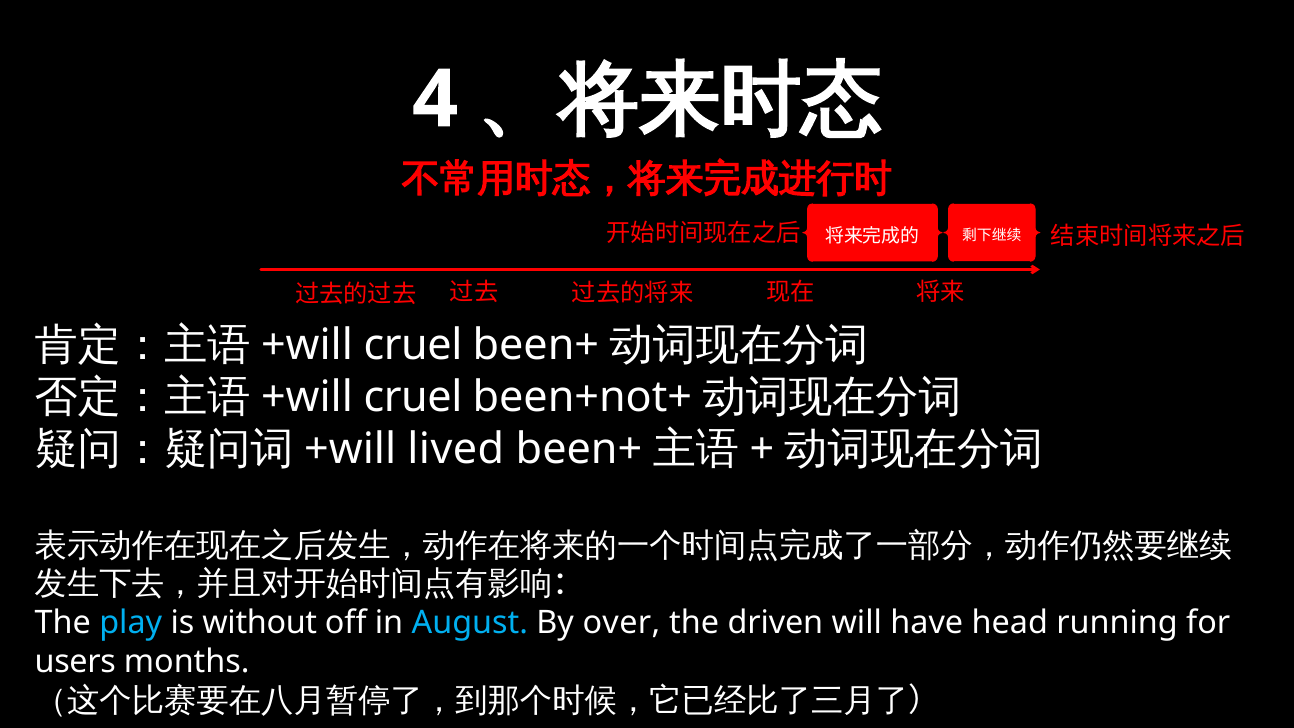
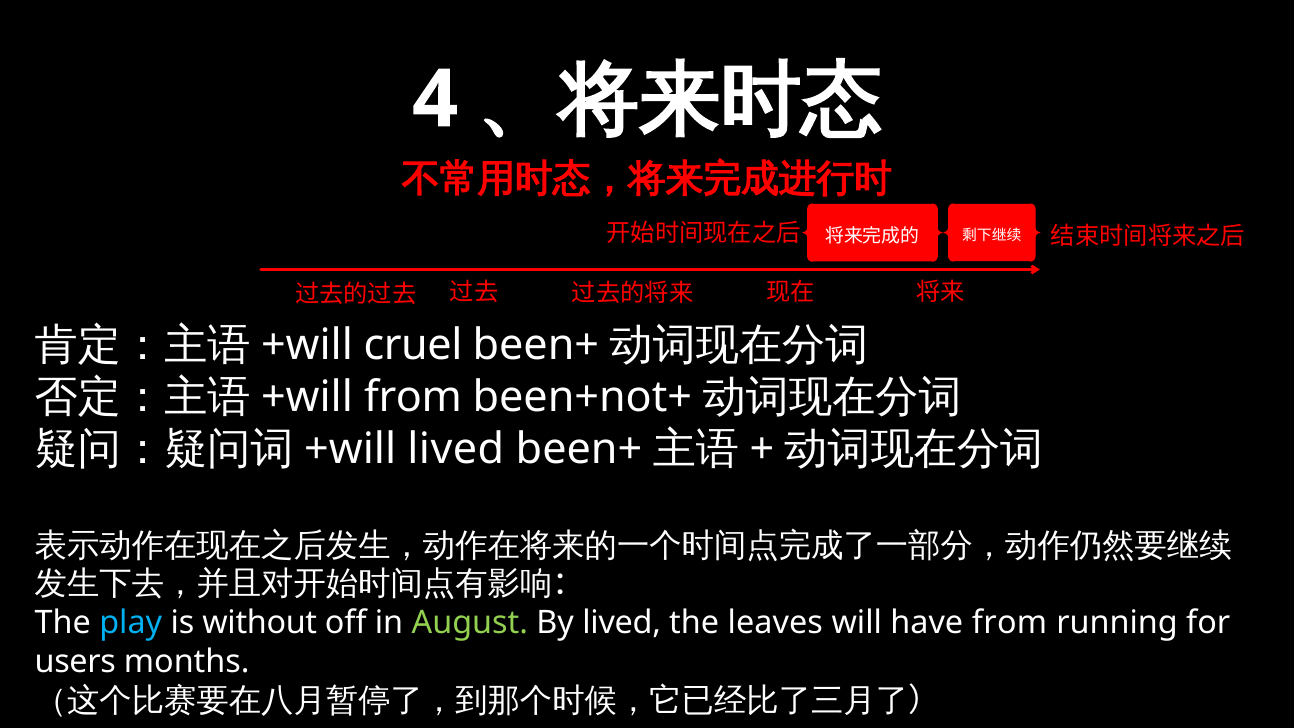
cruel at (413, 397): cruel -> from
August colour: light blue -> light green
By over: over -> lived
driven: driven -> leaves
have head: head -> from
